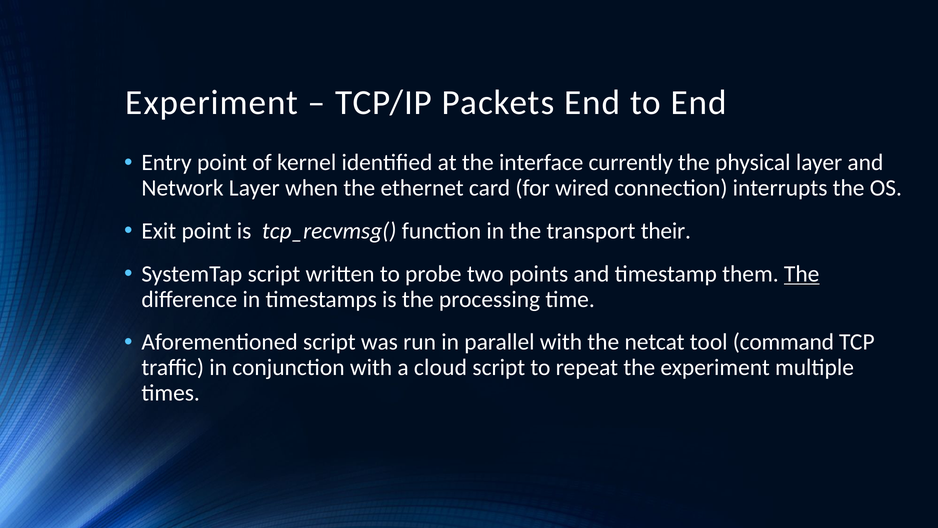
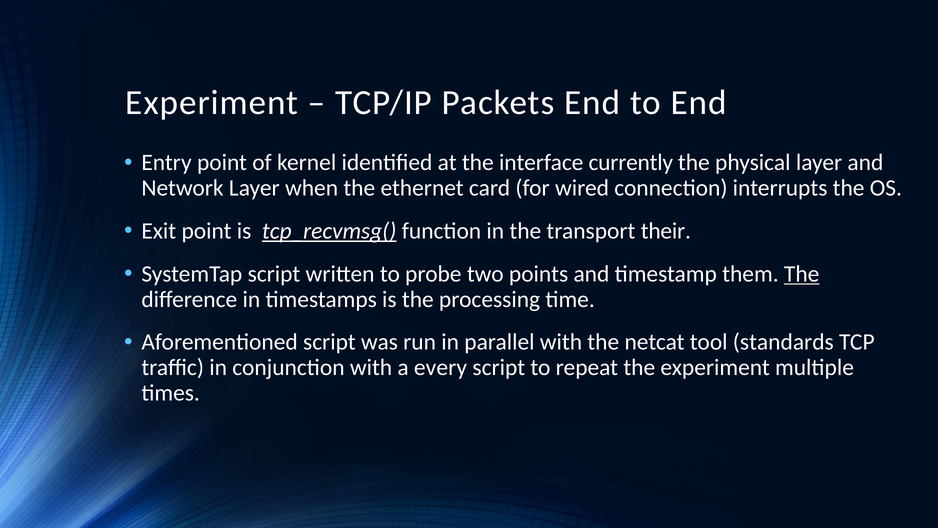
tcp_recvmsg( underline: none -> present
command: command -> standards
cloud: cloud -> every
